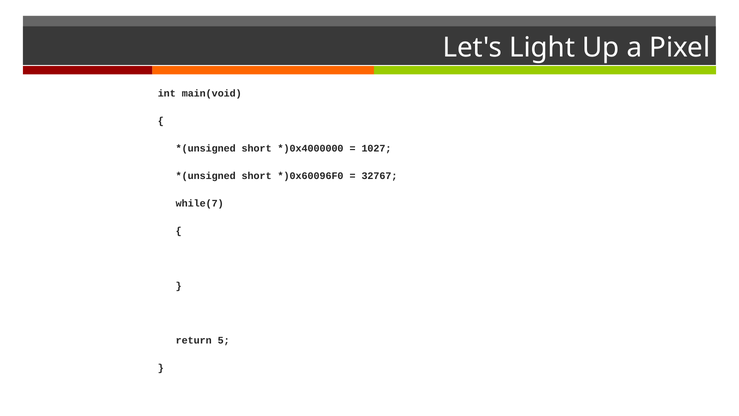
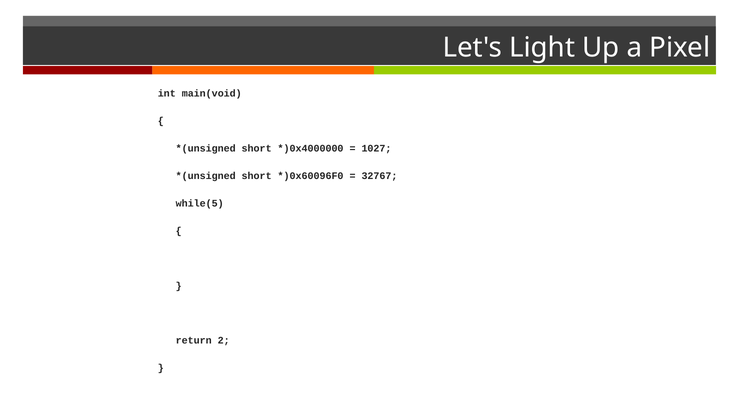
while(7: while(7 -> while(5
5: 5 -> 2
